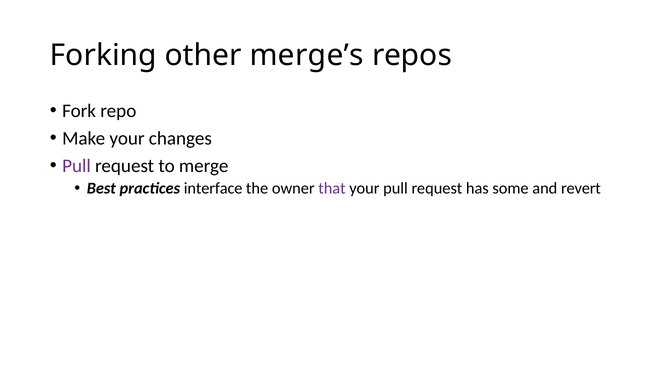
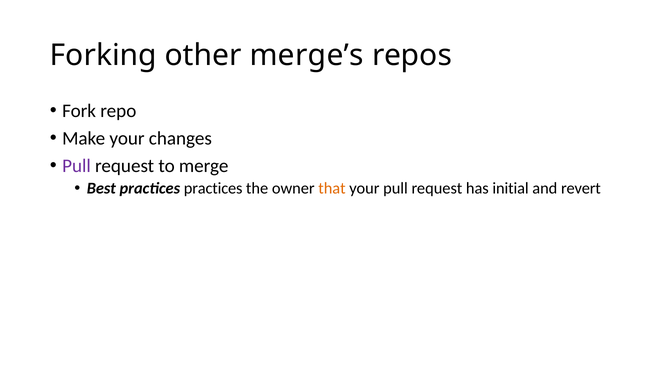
practices interface: interface -> practices
that colour: purple -> orange
some: some -> initial
